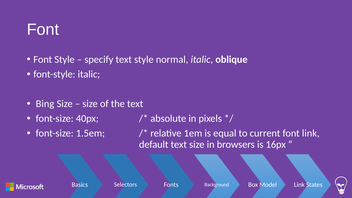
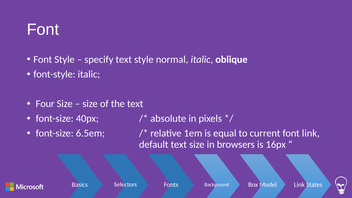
Bing: Bing -> Four
1.5em: 1.5em -> 6.5em
